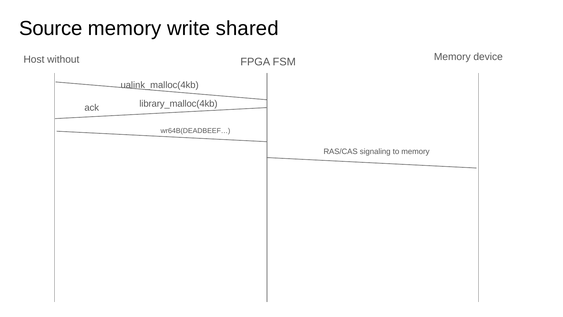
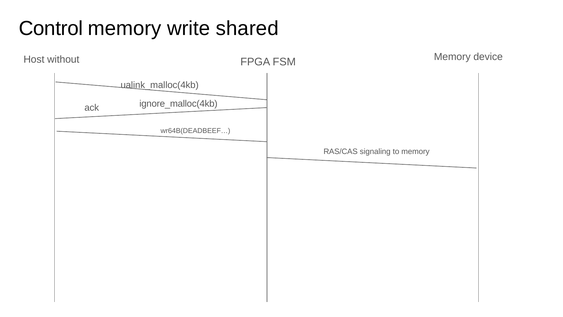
Source: Source -> Control
library_malloc(4kb: library_malloc(4kb -> ignore_malloc(4kb
